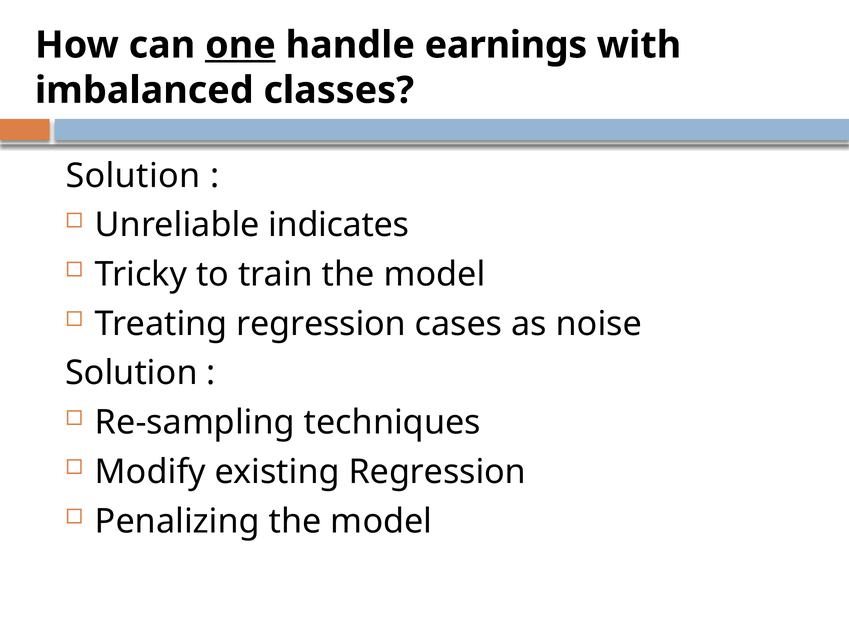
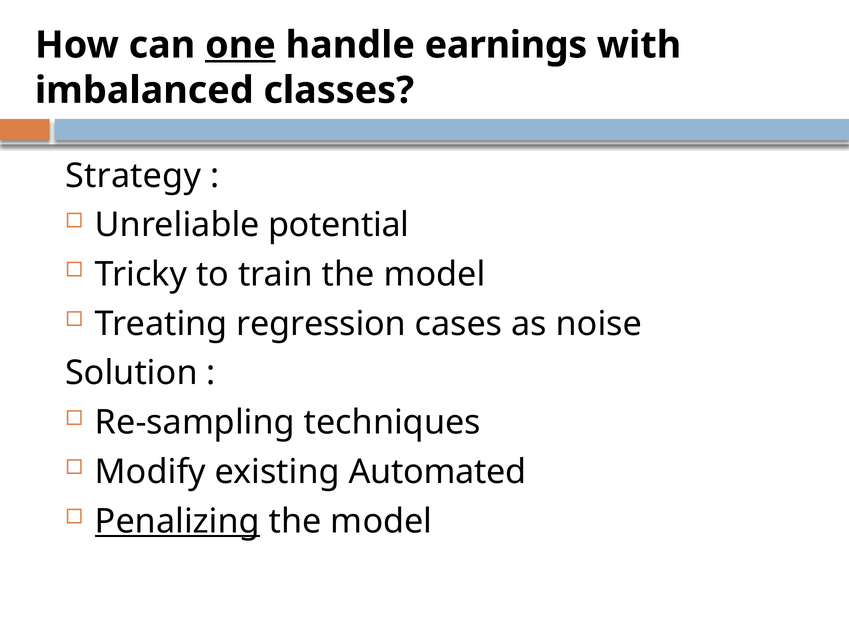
Solution at (133, 176): Solution -> Strategy
indicates: indicates -> potential
existing Regression: Regression -> Automated
Penalizing underline: none -> present
